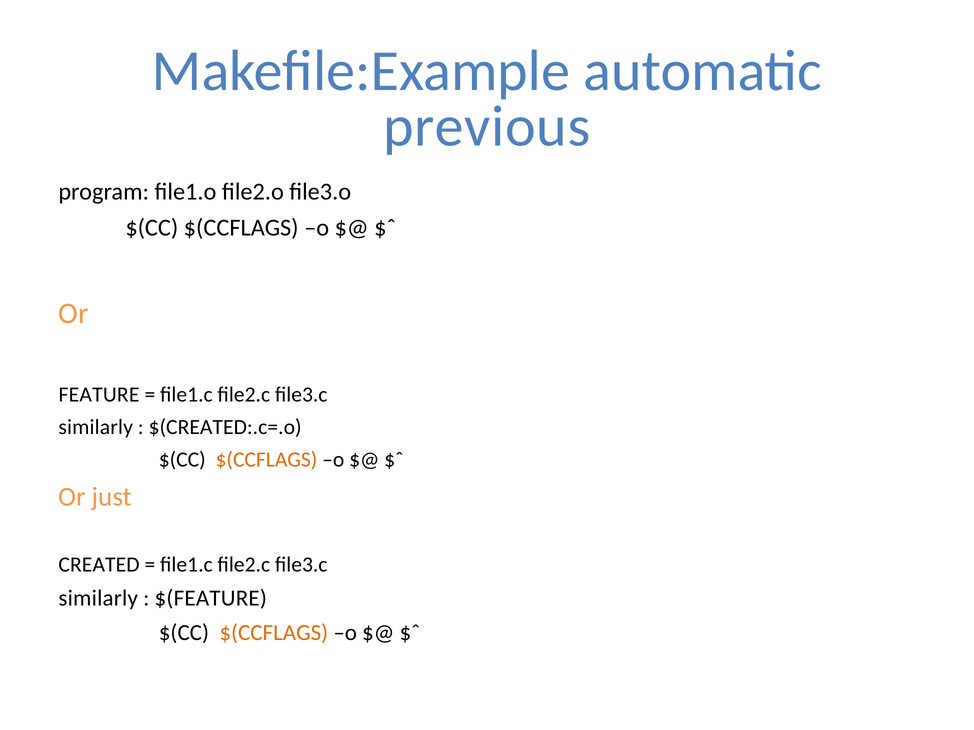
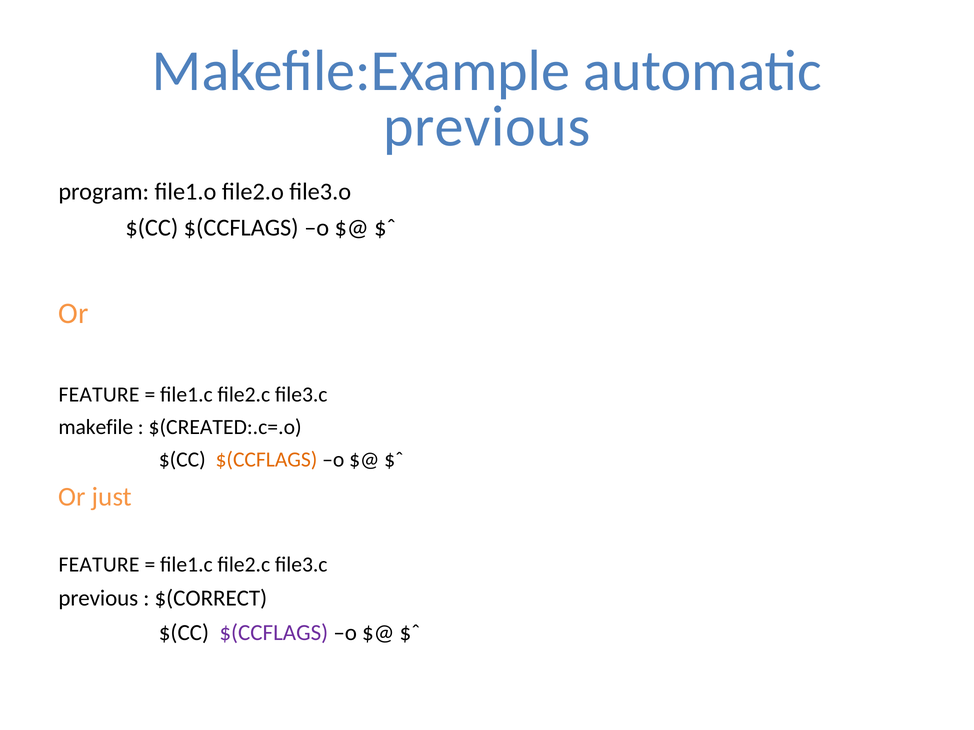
similarly at (96, 427): similarly -> makefile
CREATED at (99, 565): CREATED -> FEATURE
similarly at (98, 599): similarly -> previous
$(FEATURE: $(FEATURE -> $(CORRECT
$(CCFLAGS at (274, 633) colour: orange -> purple
